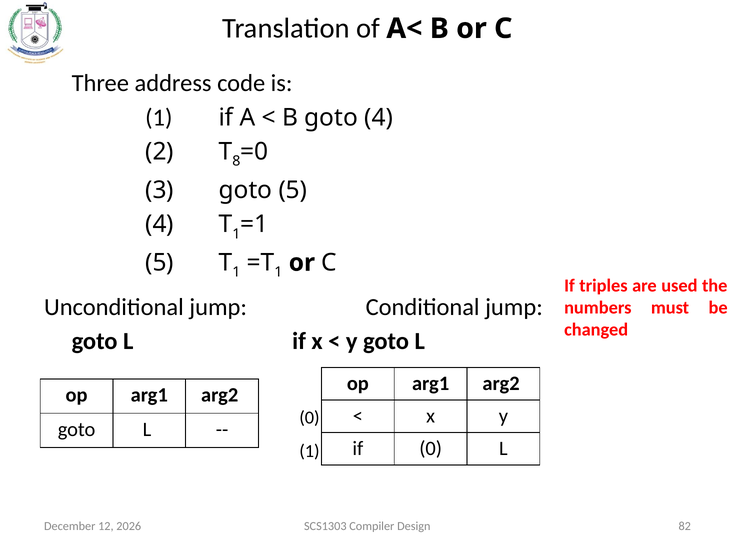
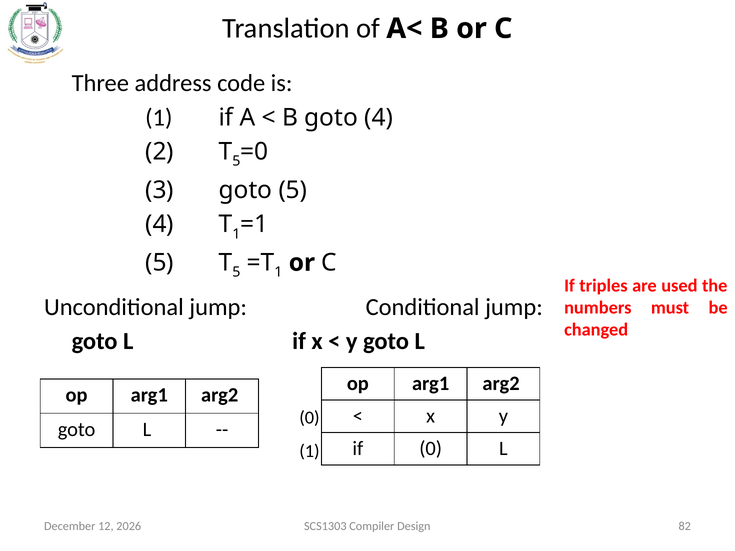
8 at (236, 161): 8 -> 5
1 at (236, 272): 1 -> 5
